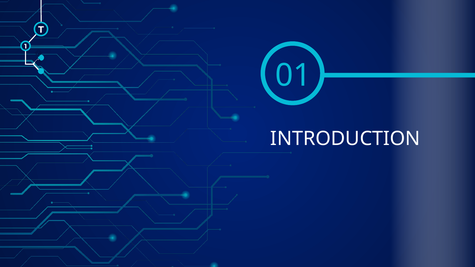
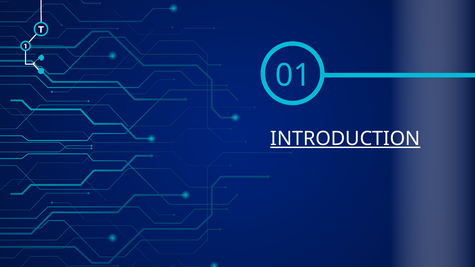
INTRODUCTION underline: none -> present
